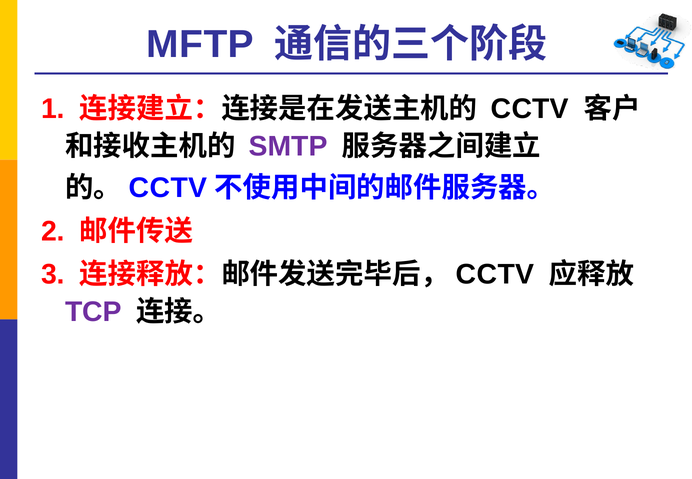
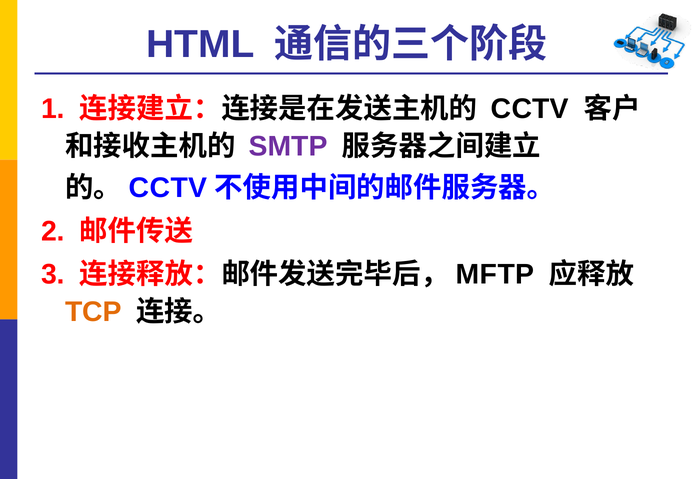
MFTP: MFTP -> HTML
CCTV at (495, 274): CCTV -> MFTP
TCP colour: purple -> orange
